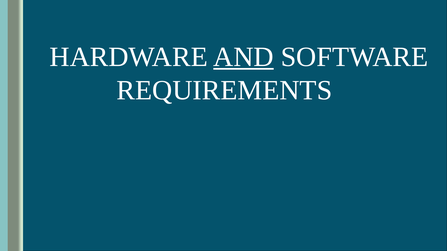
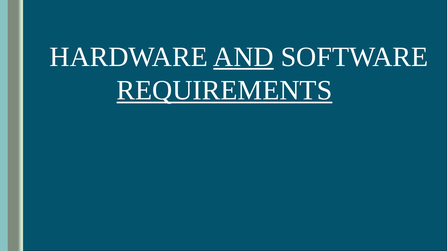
REQUIREMENTS at (224, 91) underline: none -> present
